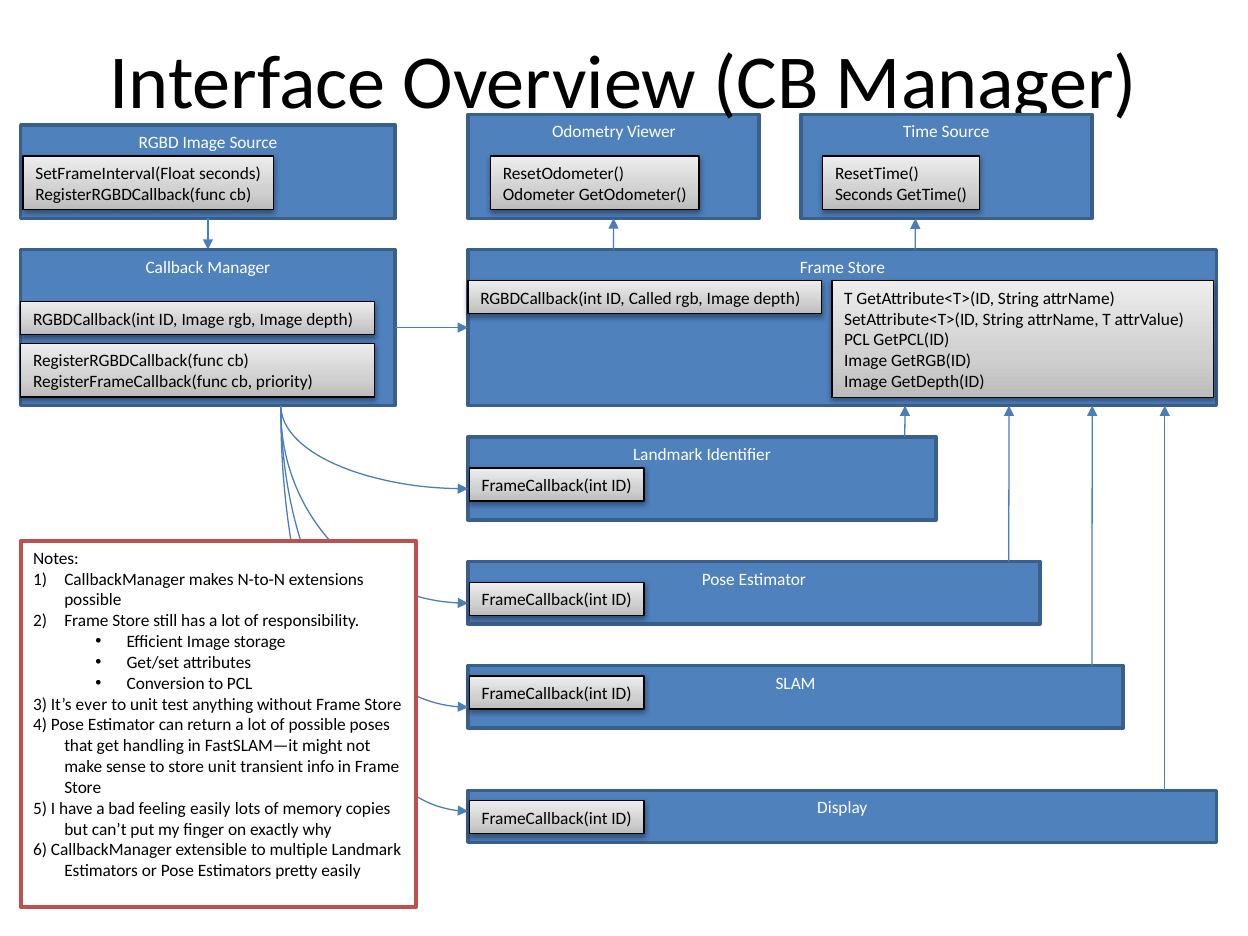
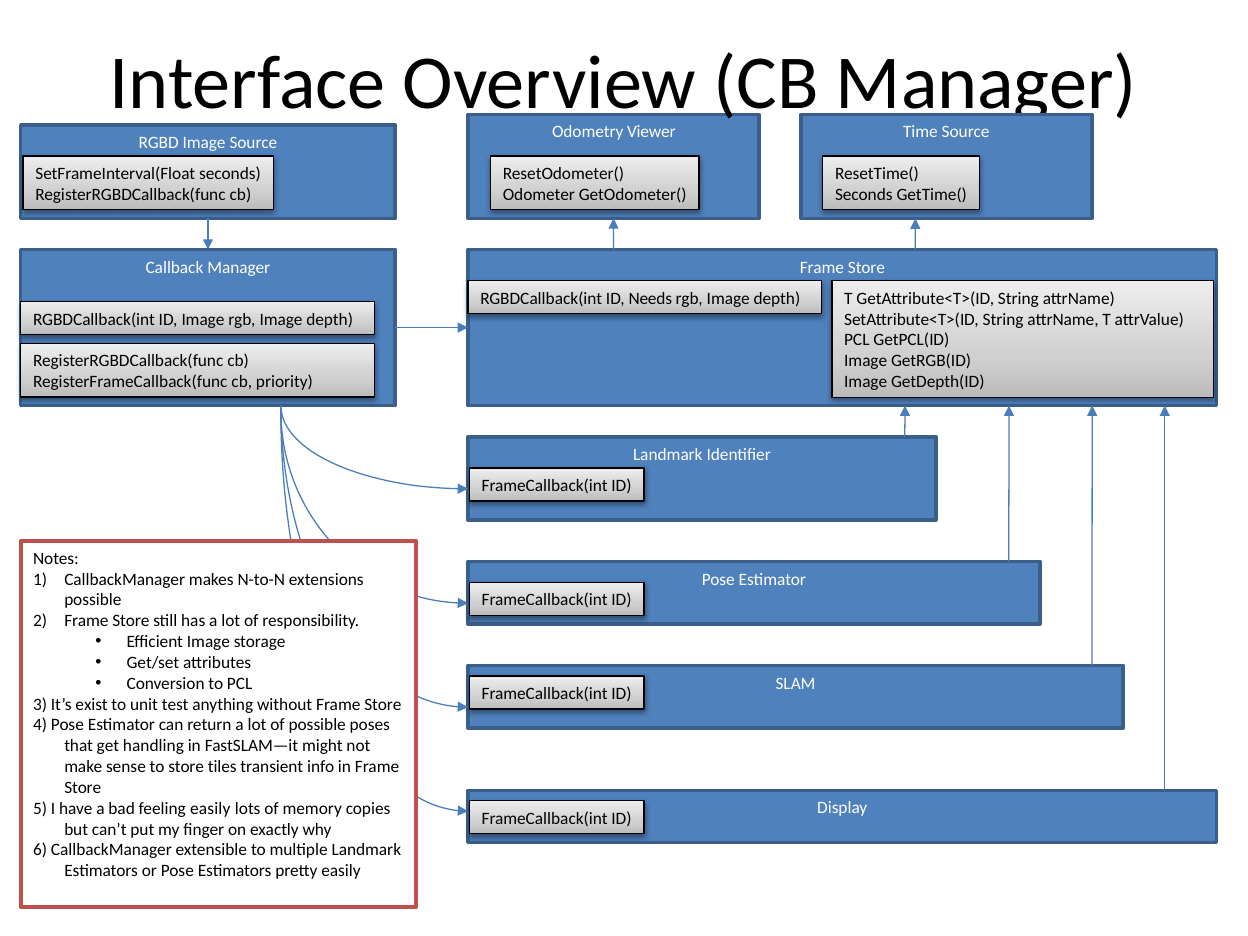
Called: Called -> Needs
ever: ever -> exist
store unit: unit -> tiles
